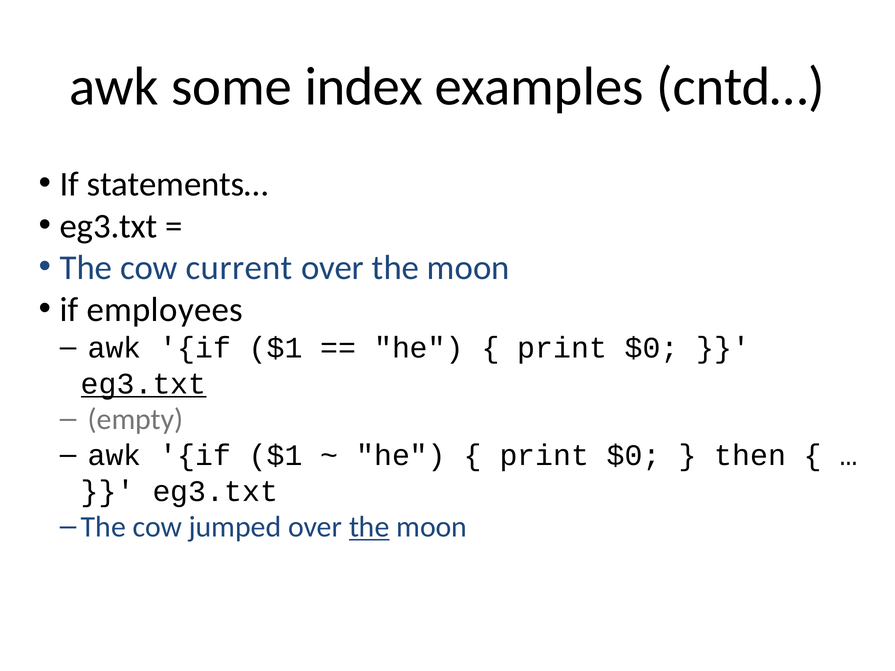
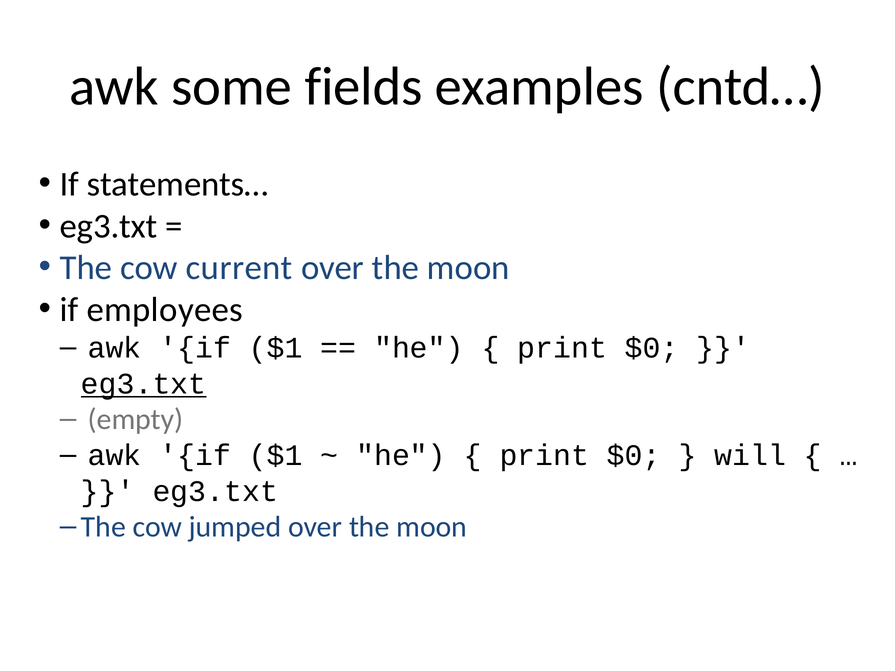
index: index -> fields
then: then -> will
the at (369, 527) underline: present -> none
